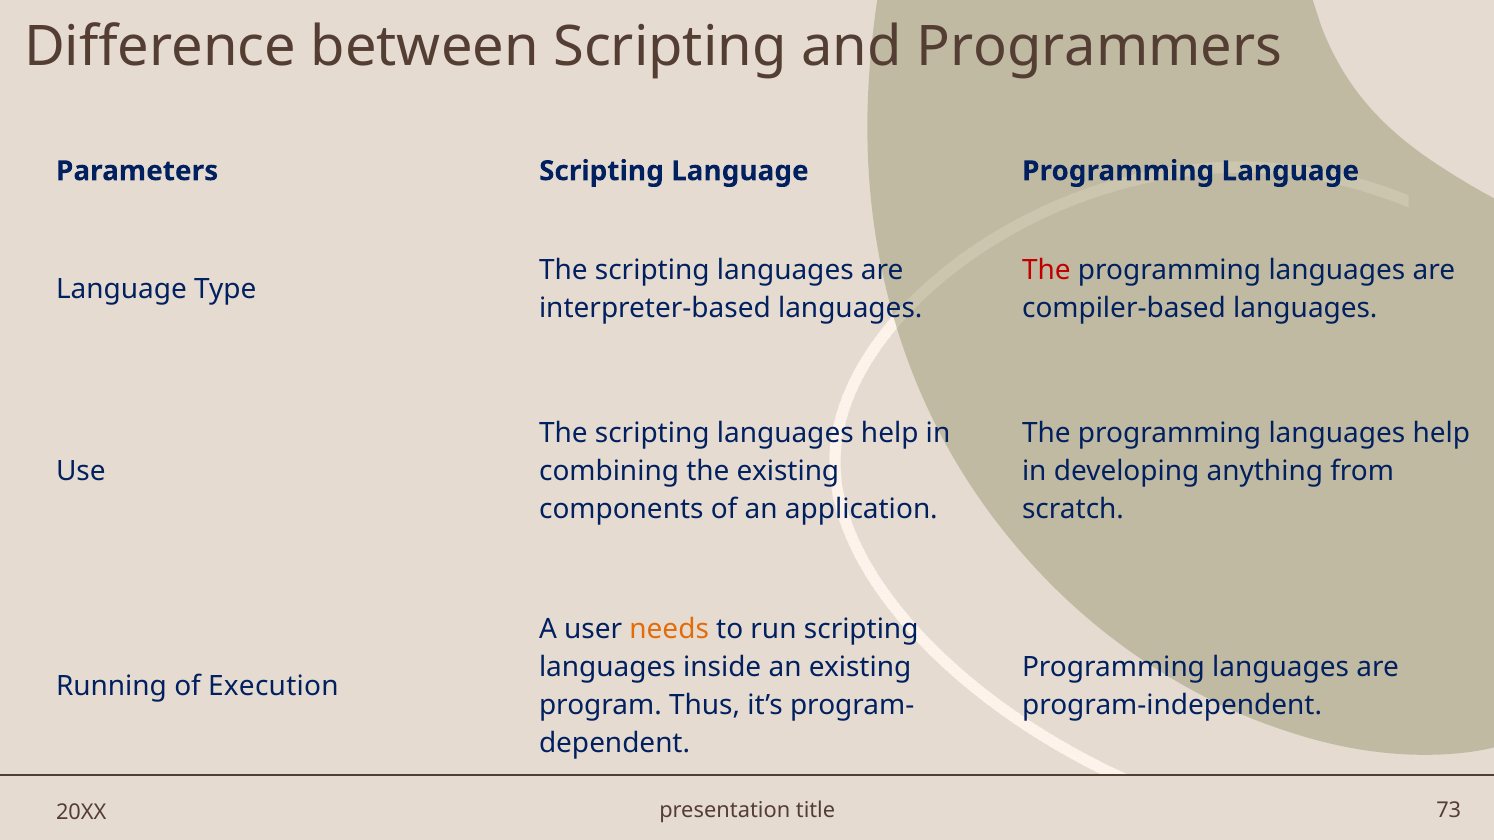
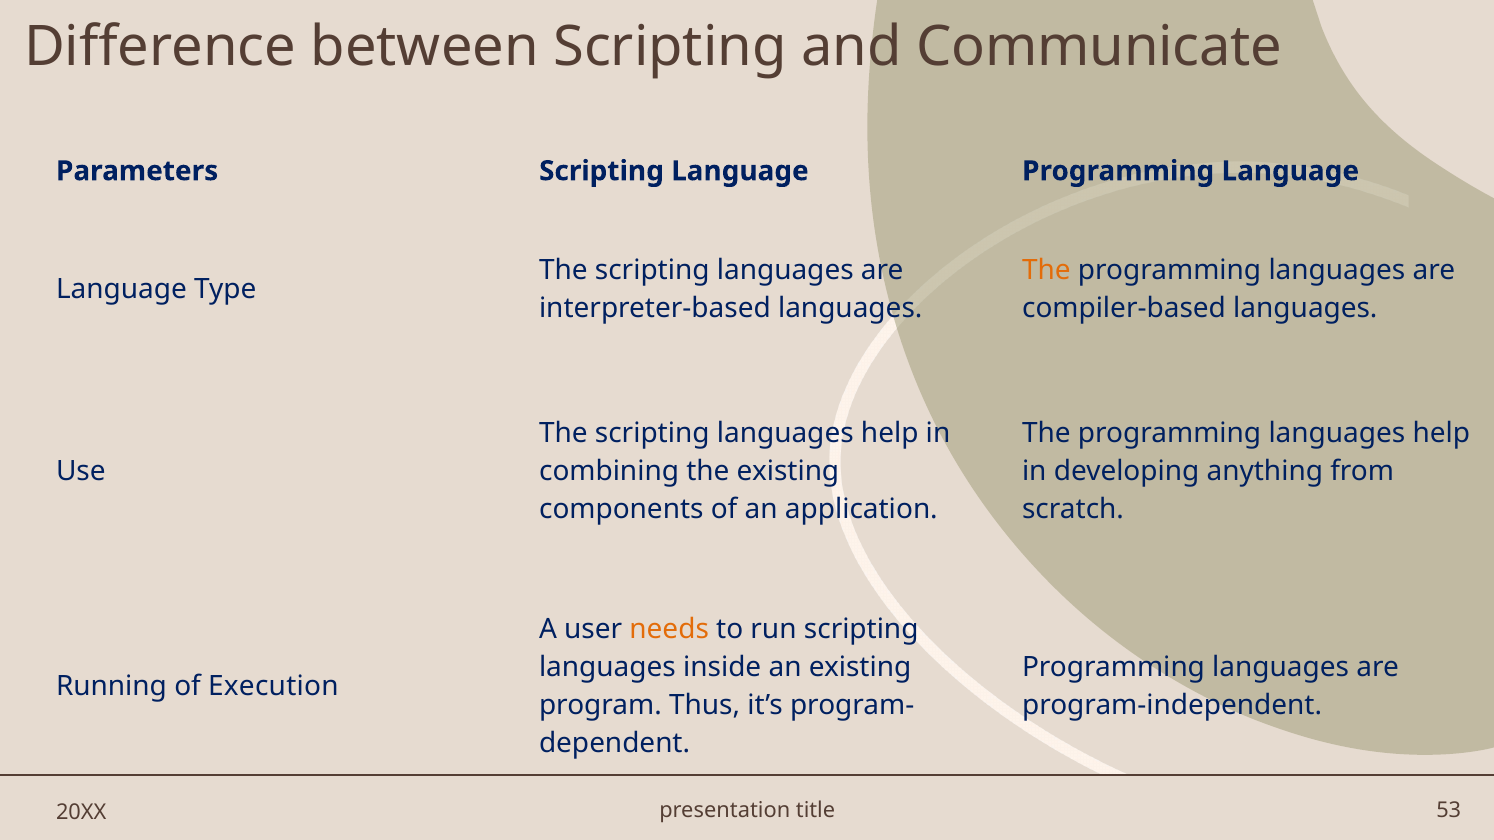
Programmers: Programmers -> Communicate
The at (1046, 270) colour: red -> orange
73: 73 -> 53
